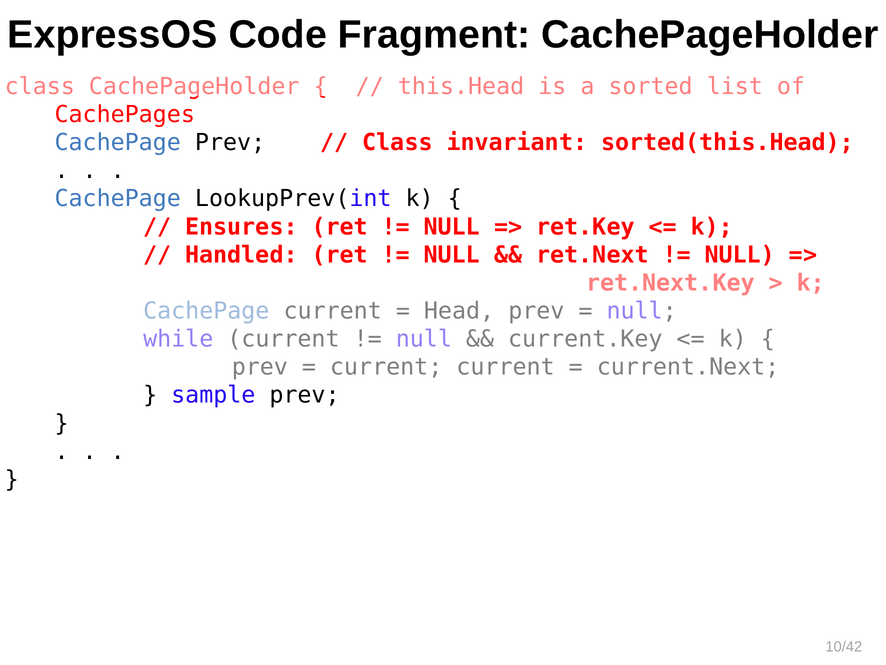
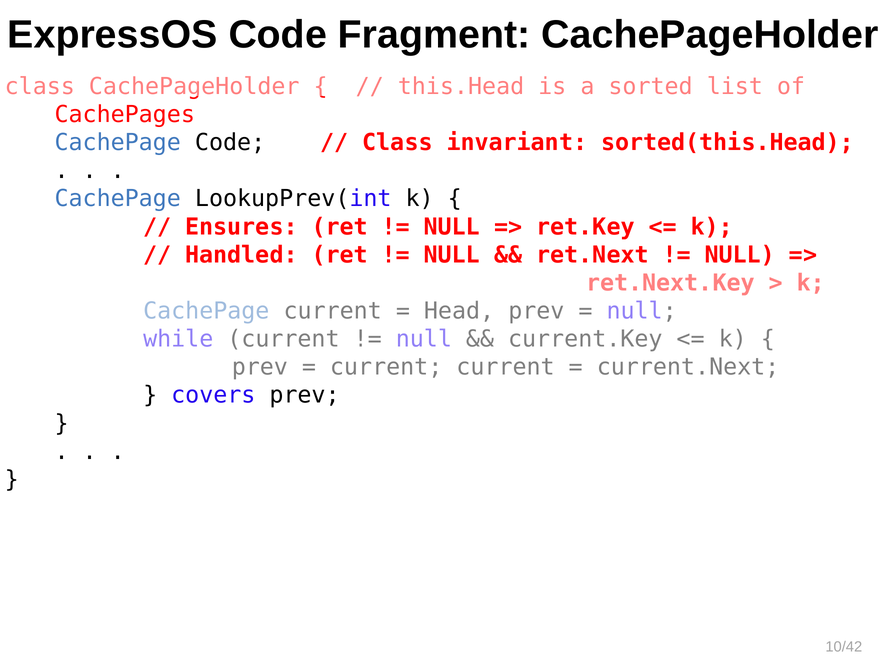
CachePage Prev: Prev -> Code
sample: sample -> covers
